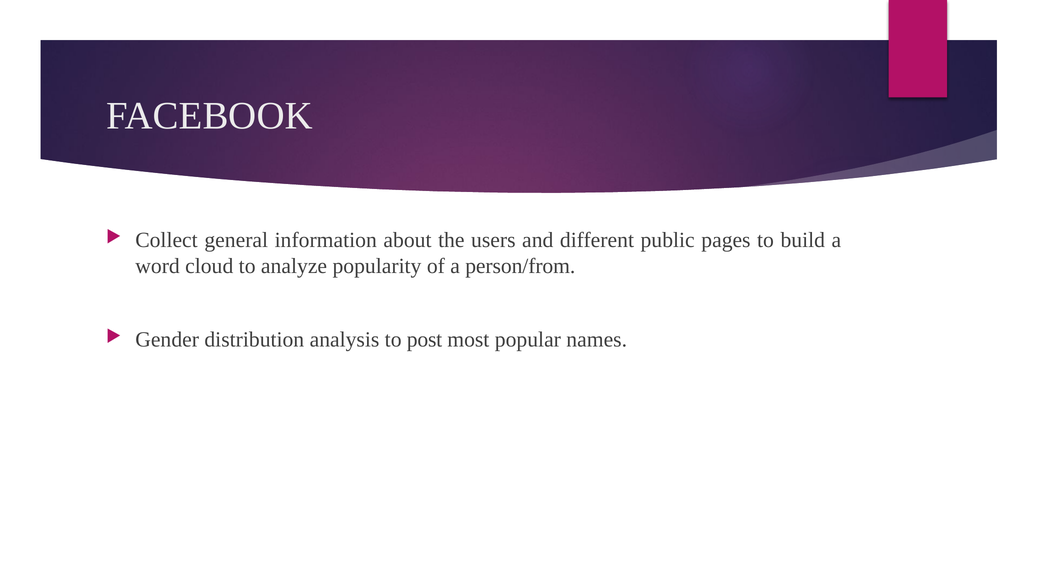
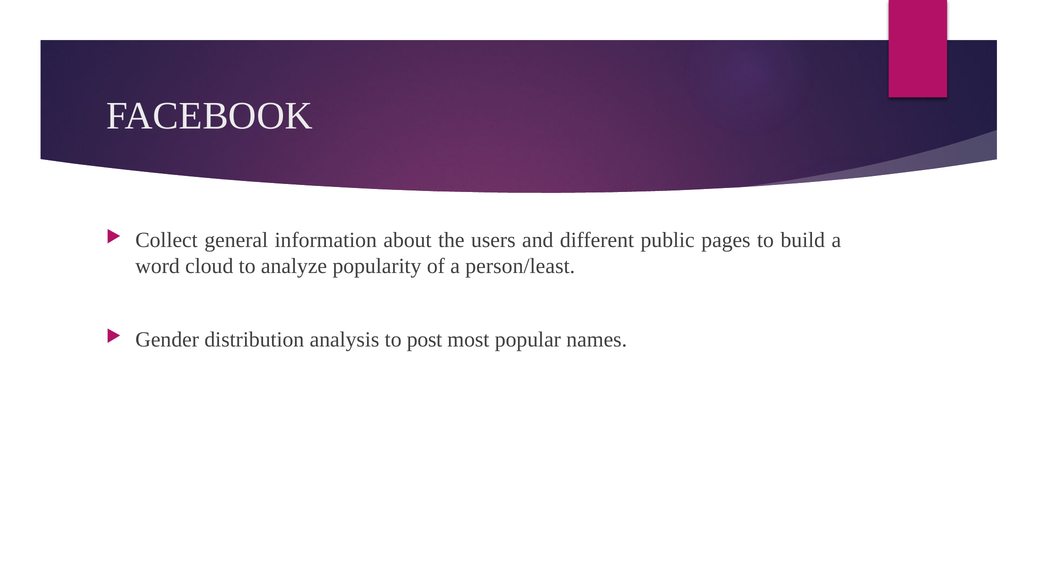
person/from: person/from -> person/least
